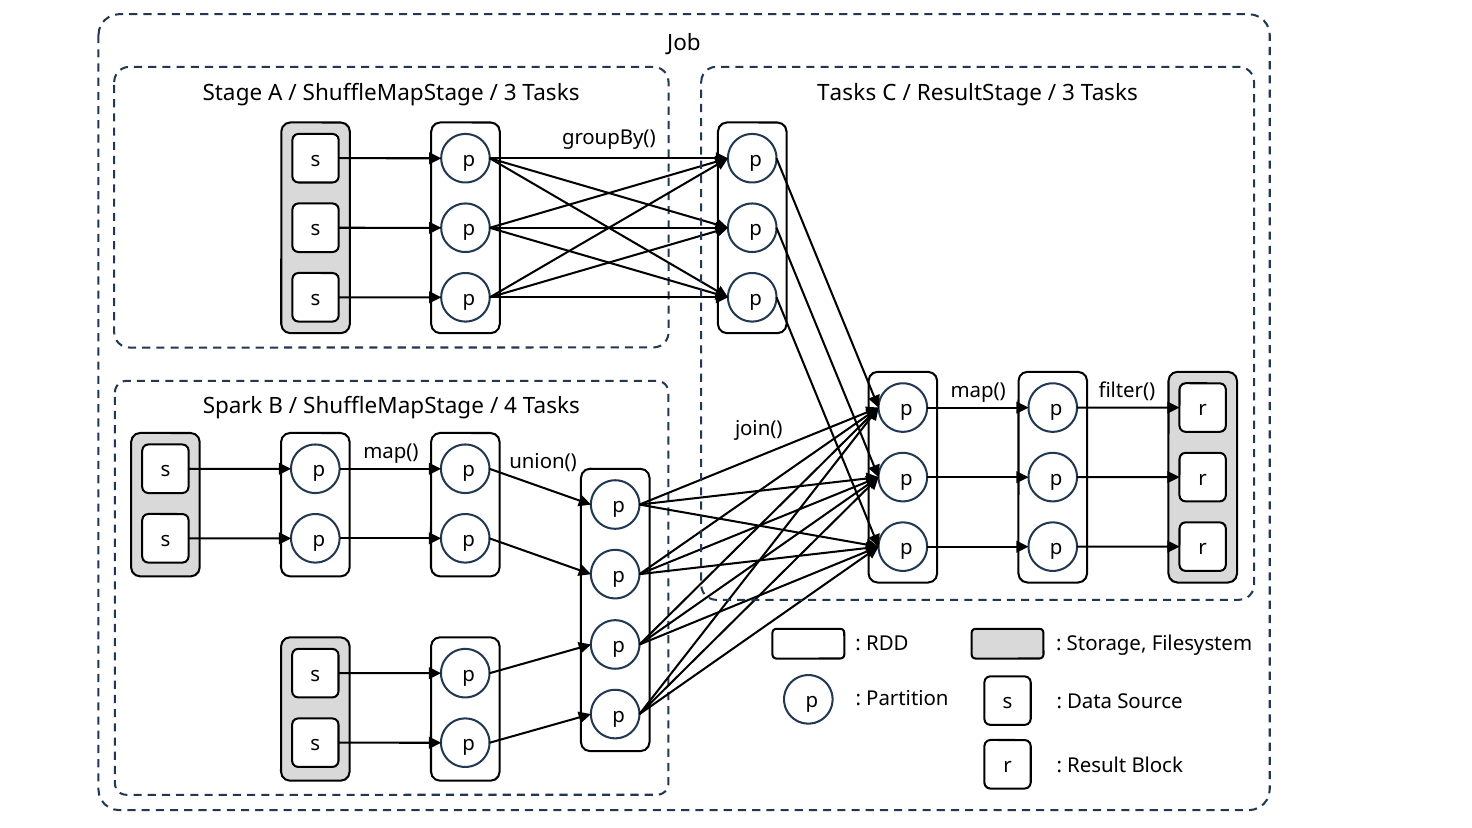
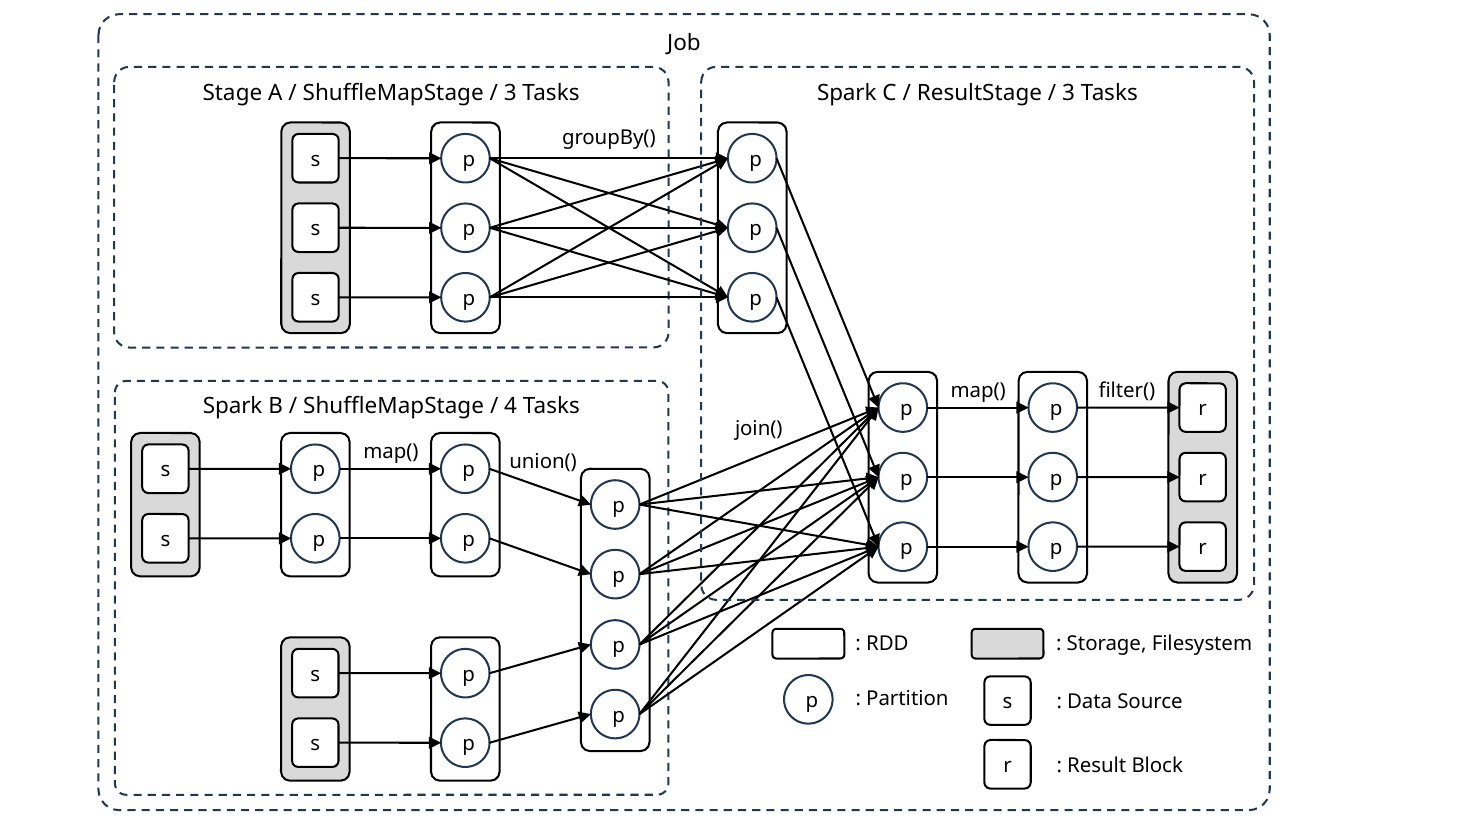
Tasks at (847, 93): Tasks -> Spark
